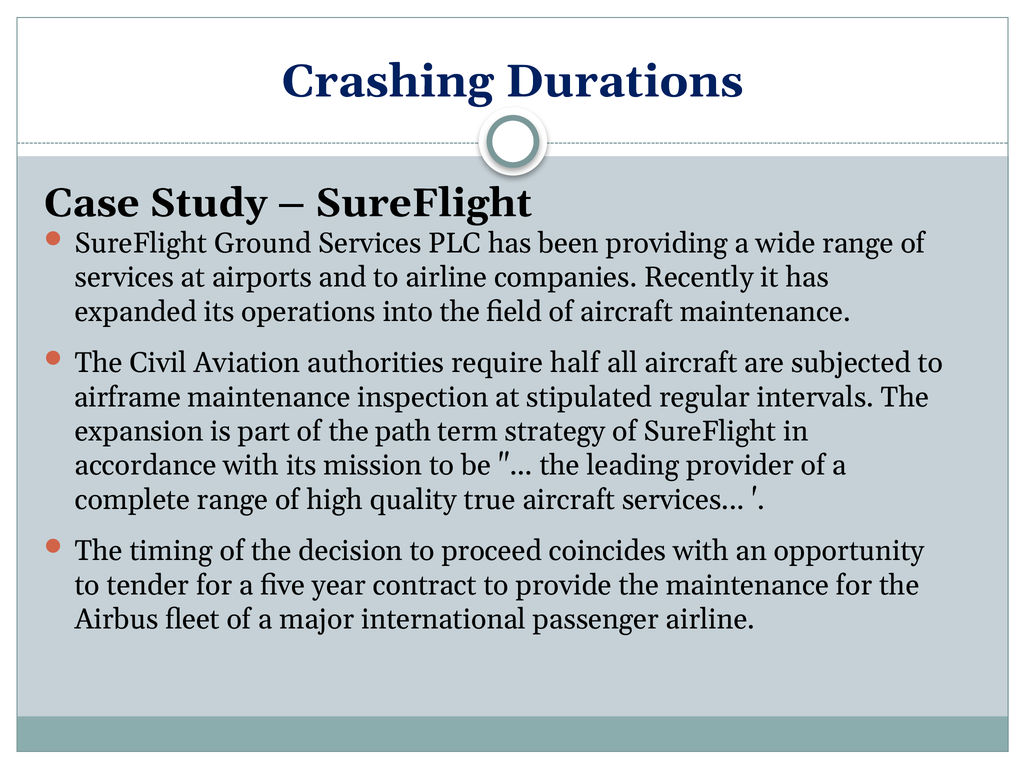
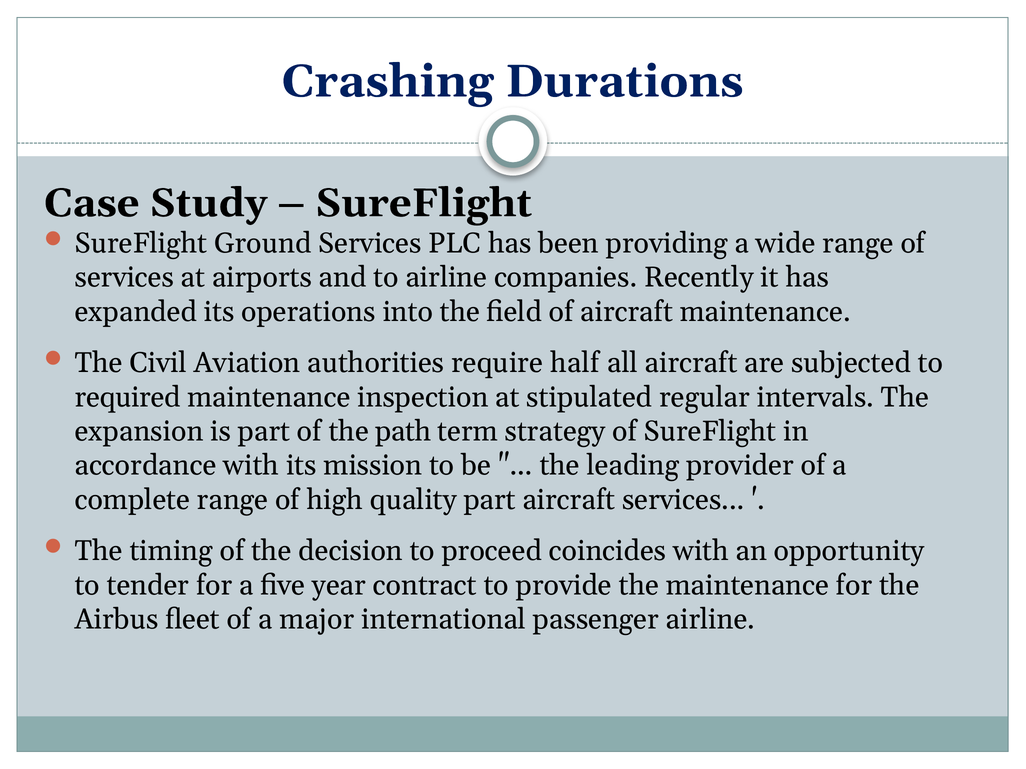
airframe: airframe -> required
quality true: true -> part
